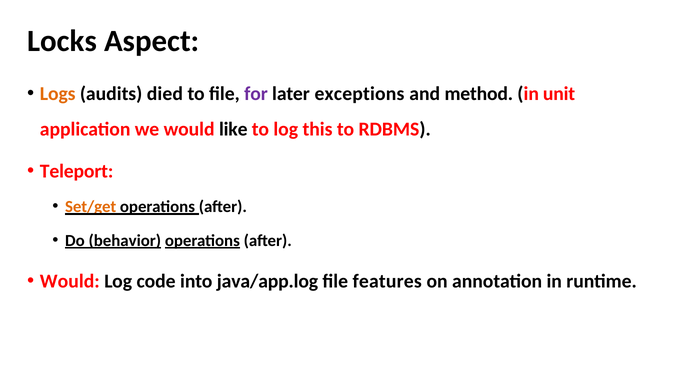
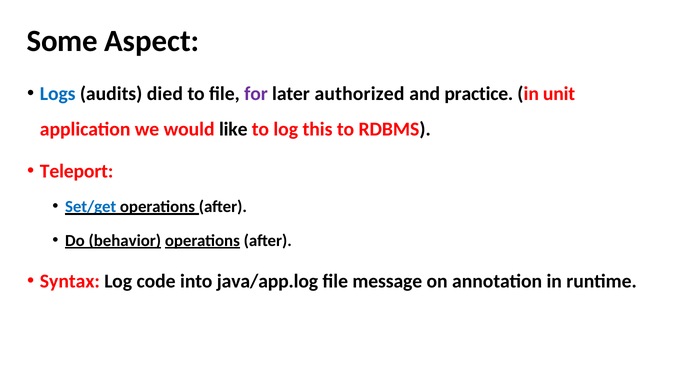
Locks: Locks -> Some
Logs colour: orange -> blue
exceptions: exceptions -> authorized
method: method -> practice
Set/get colour: orange -> blue
Would at (70, 281): Would -> Syntax
features: features -> message
